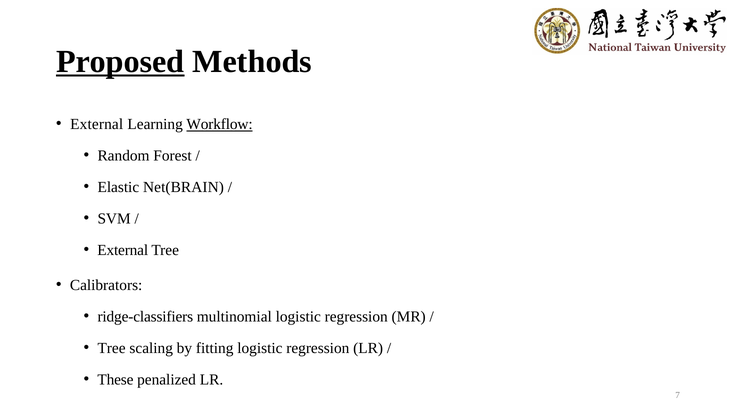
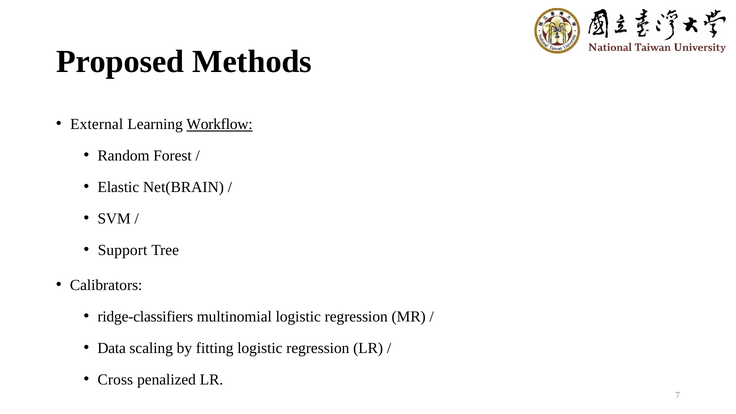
Proposed underline: present -> none
External at (123, 250): External -> Support
Tree at (112, 348): Tree -> Data
These: These -> Cross
